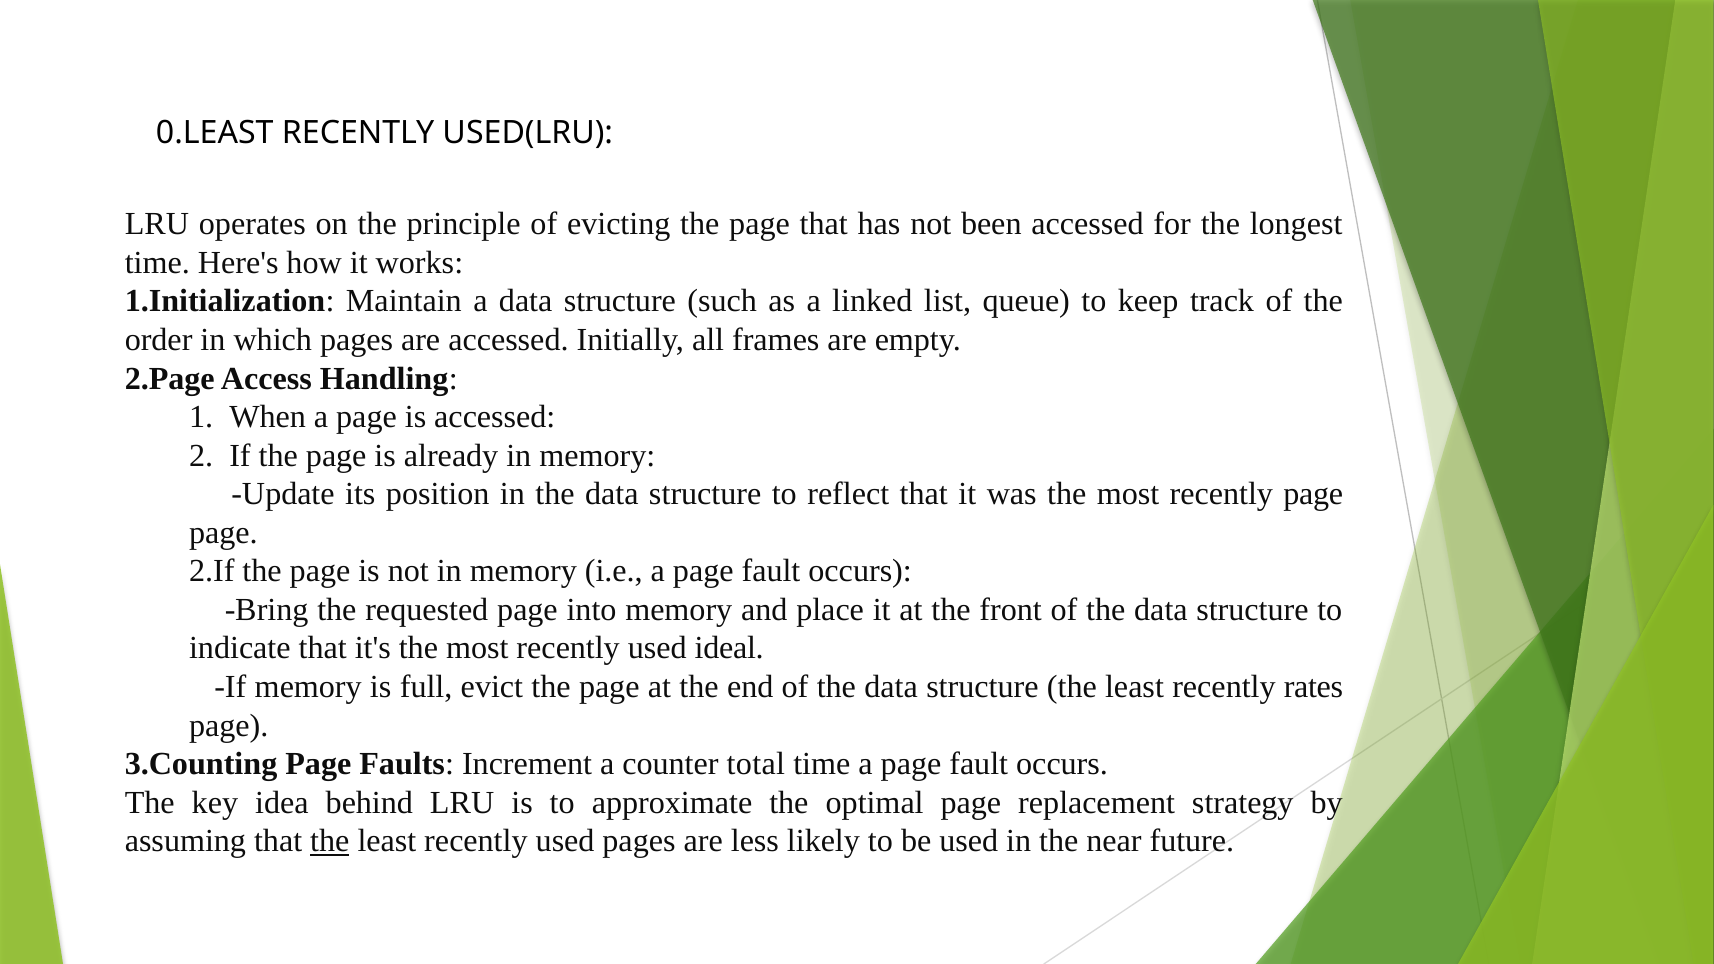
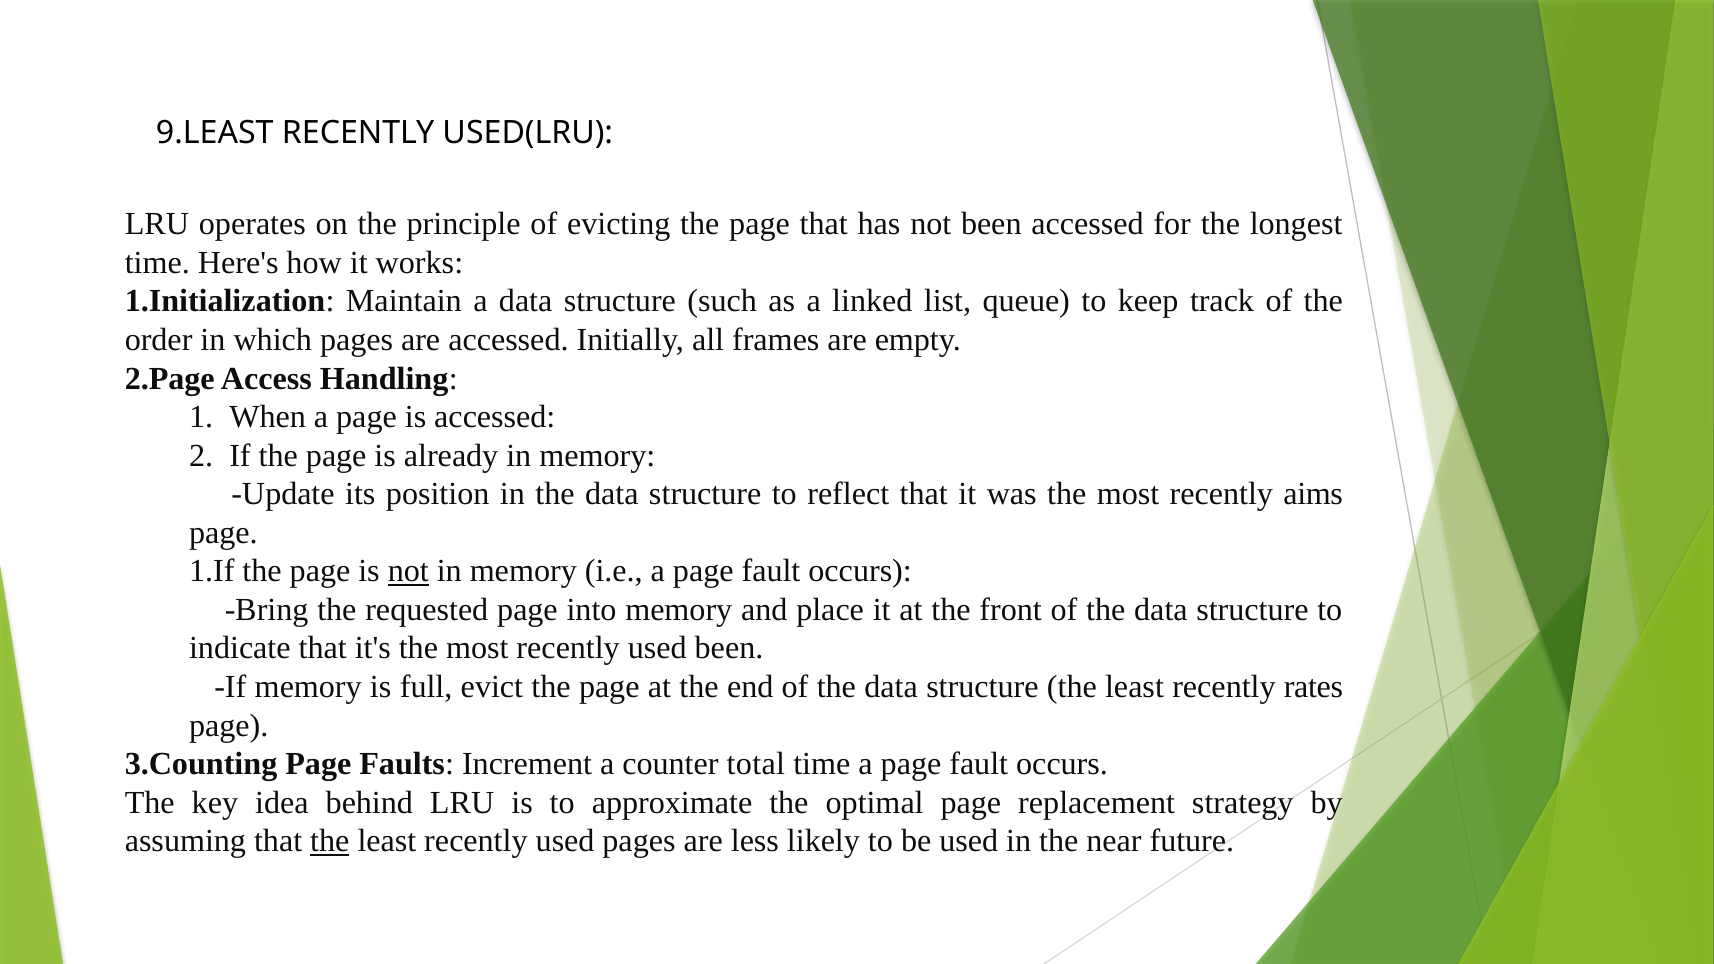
0.LEAST: 0.LEAST -> 9.LEAST
recently page: page -> aims
2.If: 2.If -> 1.If
not at (408, 571) underline: none -> present
used ideal: ideal -> been
